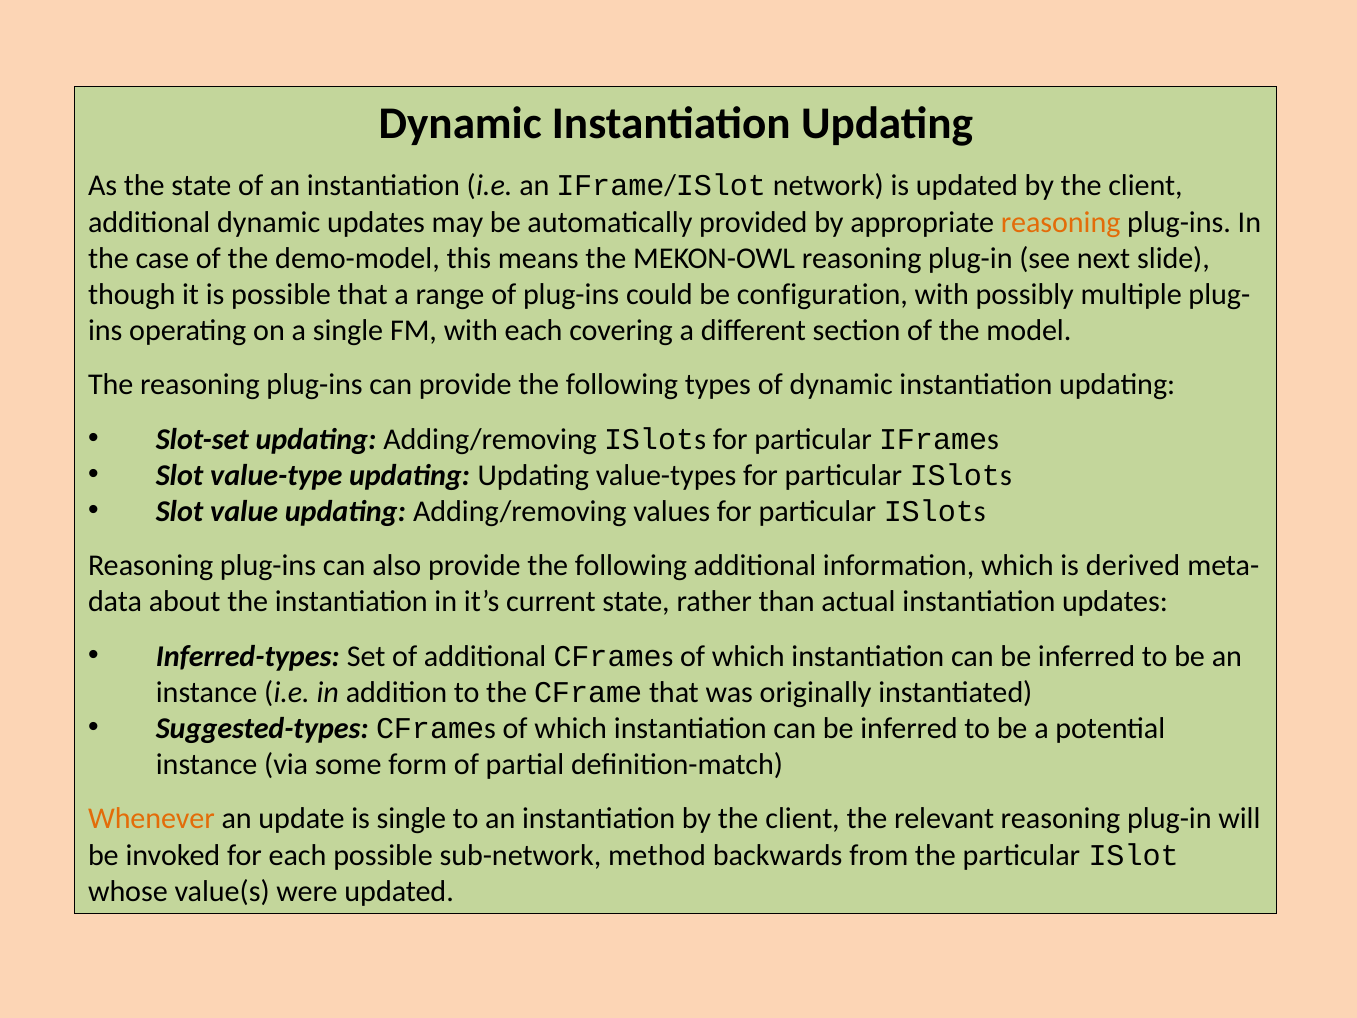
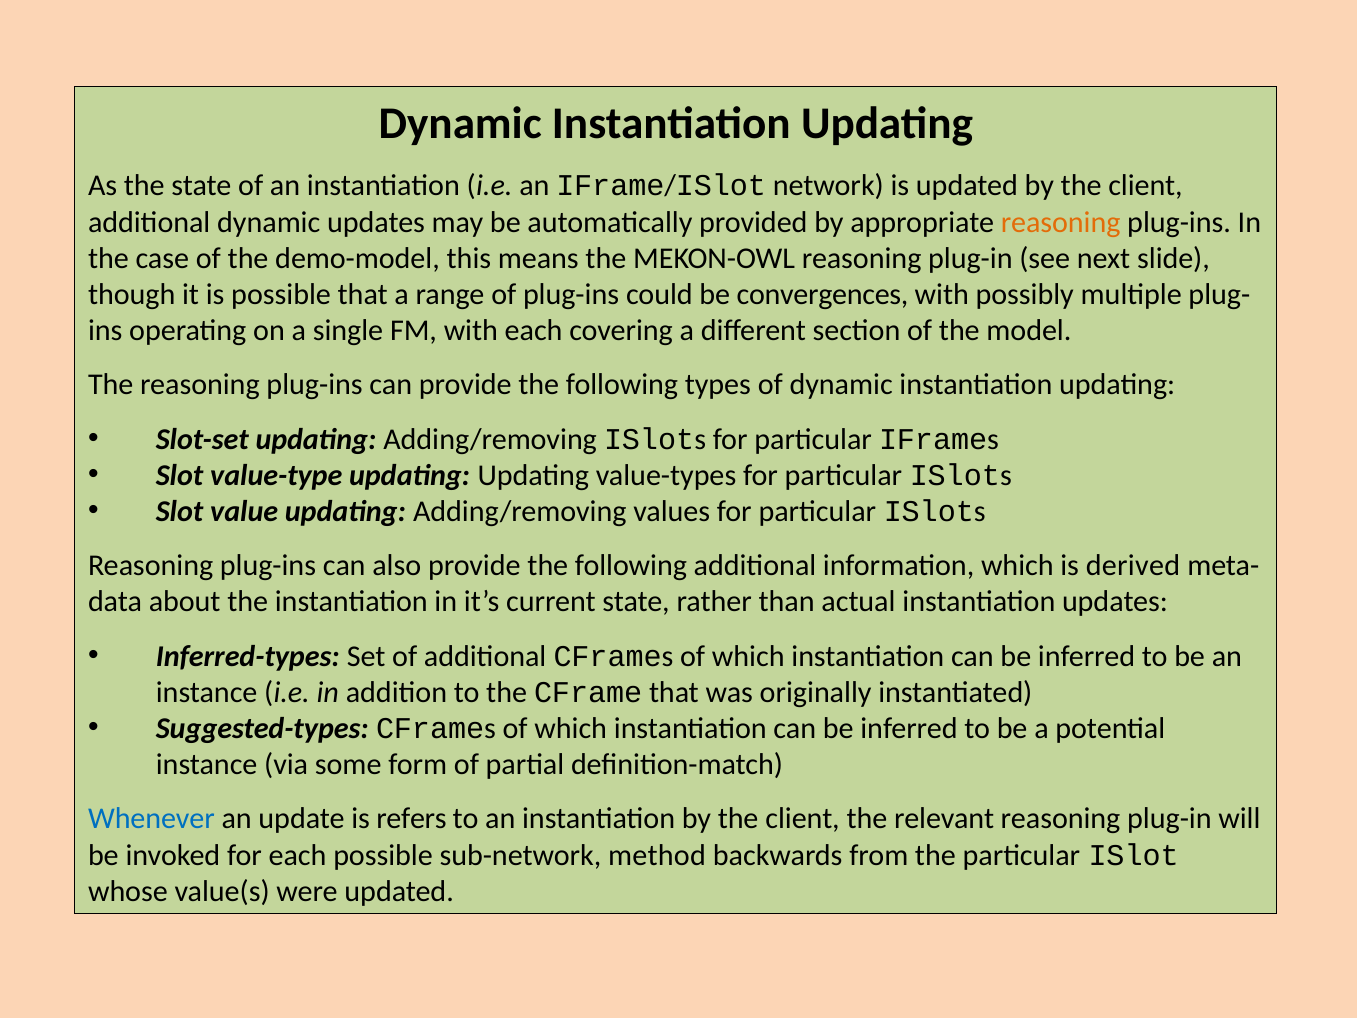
configuration: configuration -> convergences
Whenever colour: orange -> blue
is single: single -> refers
